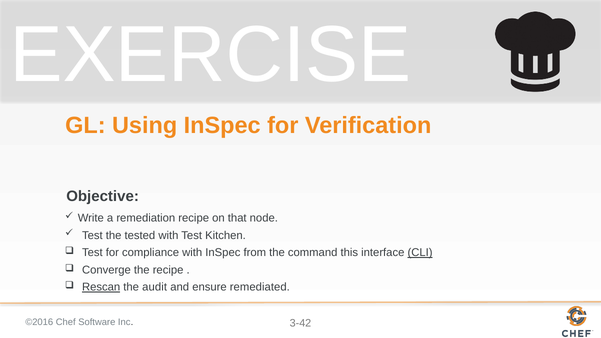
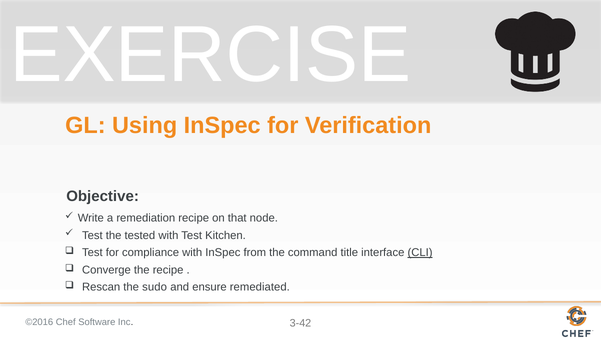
this: this -> title
Rescan underline: present -> none
audit: audit -> sudo
